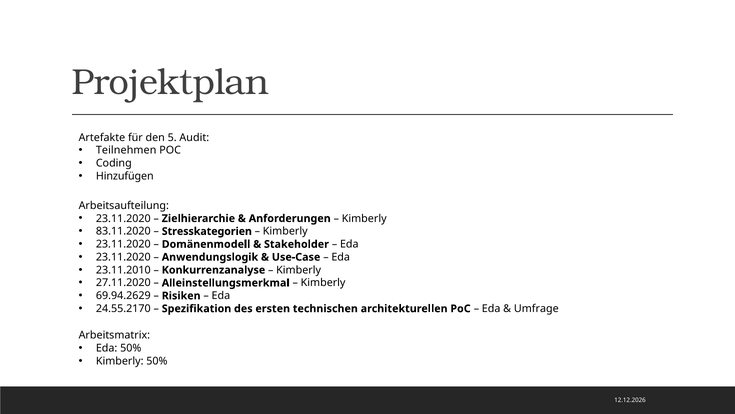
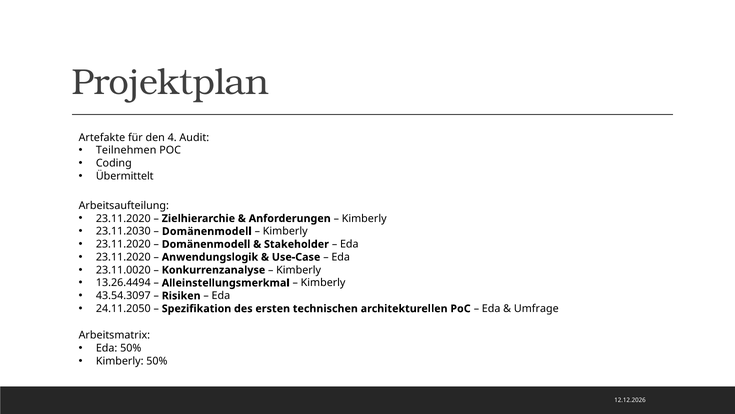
5: 5 -> 4
Hinzufügen: Hinzufügen -> Übermittelt
83.11.2020: 83.11.2020 -> 23.11.2030
Stresskategorien at (207, 231): Stresskategorien -> Domänenmodell
23.11.2010: 23.11.2010 -> 23.11.0020
27.11.2020: 27.11.2020 -> 13.26.4494
69.94.2629: 69.94.2629 -> 43.54.3097
24.55.2170: 24.55.2170 -> 24.11.2050
